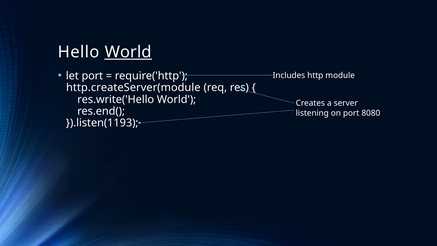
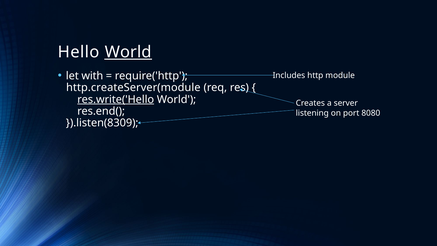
let port: port -> with
res.write('Hello underline: none -> present
}).listen(1193: }).listen(1193 -> }).listen(8309
